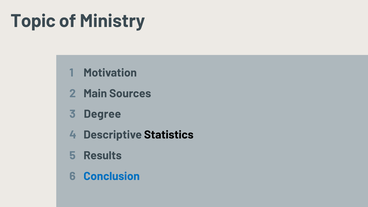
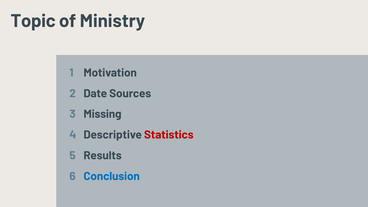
Main: Main -> Date
Degree: Degree -> Missing
Statistics colour: black -> red
